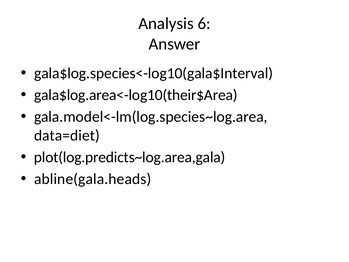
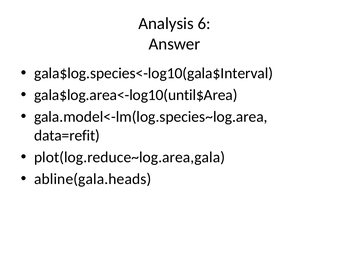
gala$log.area<-log10(their$Area: gala$log.area<-log10(their$Area -> gala$log.area<-log10(until$Area
data=diet: data=diet -> data=refit
plot(log.predicts~log.area,gala: plot(log.predicts~log.area,gala -> plot(log.reduce~log.area,gala
